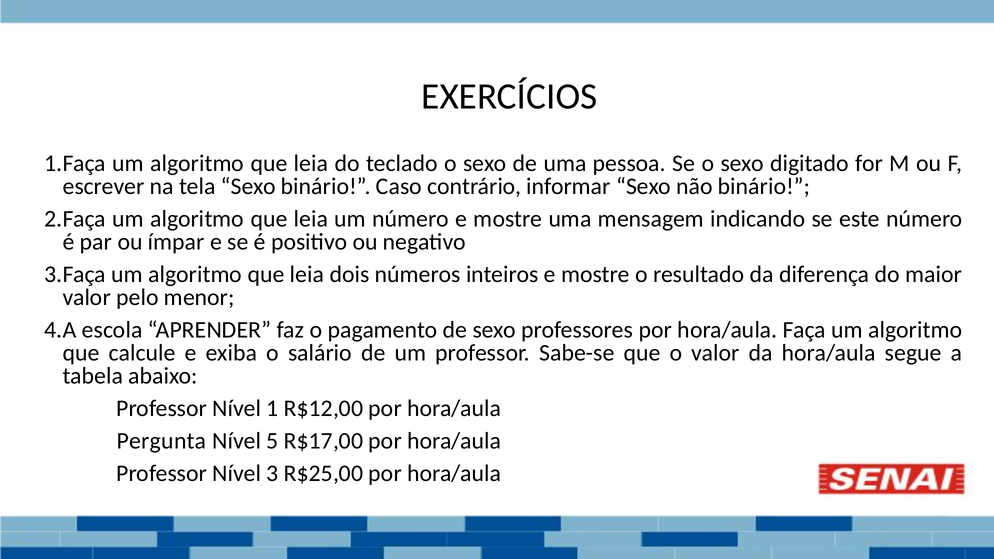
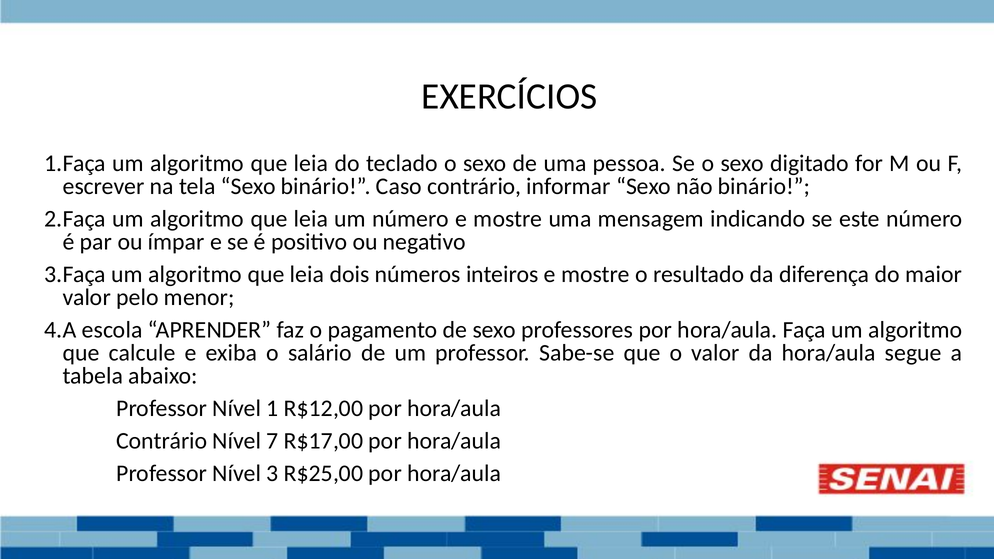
Pergunta at (162, 441): Pergunta -> Contrário
5: 5 -> 7
